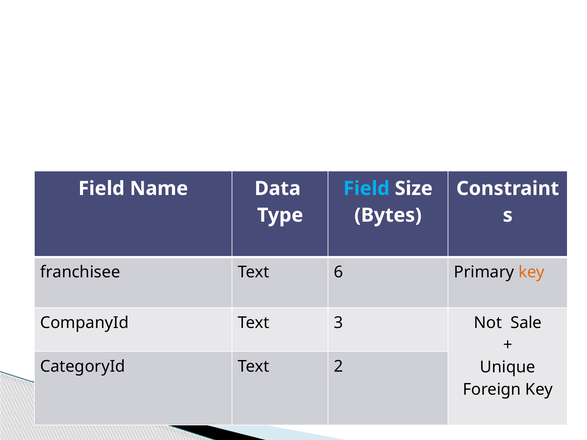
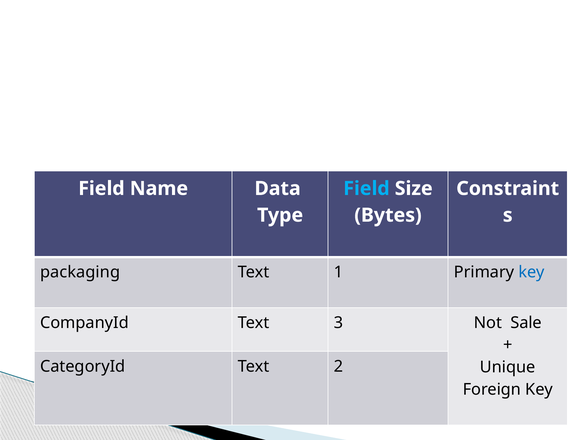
franchisee: franchisee -> packaging
6: 6 -> 1
key at (531, 272) colour: orange -> blue
